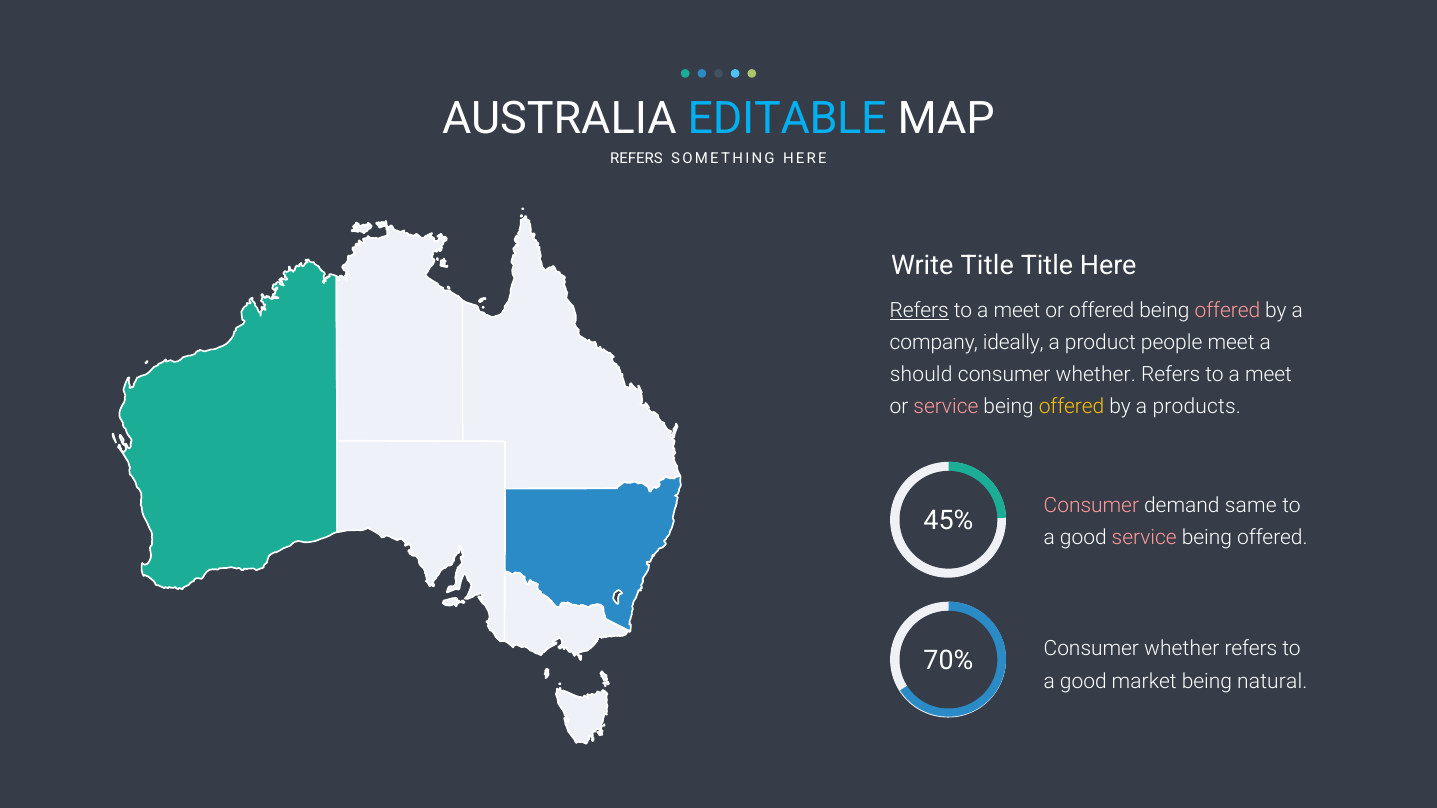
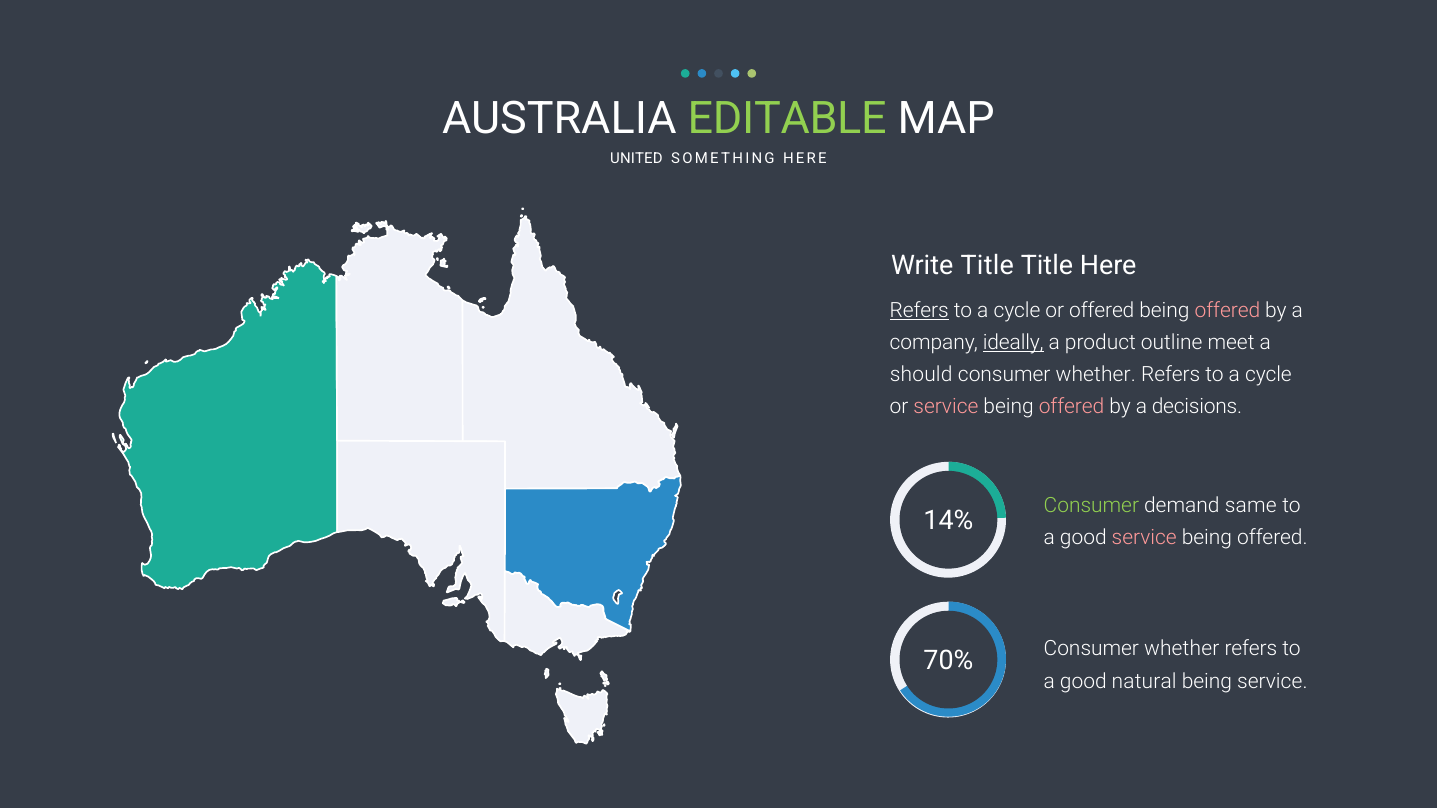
EDITABLE colour: light blue -> light green
REFERS at (637, 158): REFERS -> UNITED
meet at (1017, 310): meet -> cycle
ideally underline: none -> present
people: people -> outline
meet at (1268, 375): meet -> cycle
offered at (1072, 407) colour: yellow -> pink
products: products -> decisions
Consumer at (1091, 506) colour: pink -> light green
45%: 45% -> 14%
market: market -> natural
being natural: natural -> service
